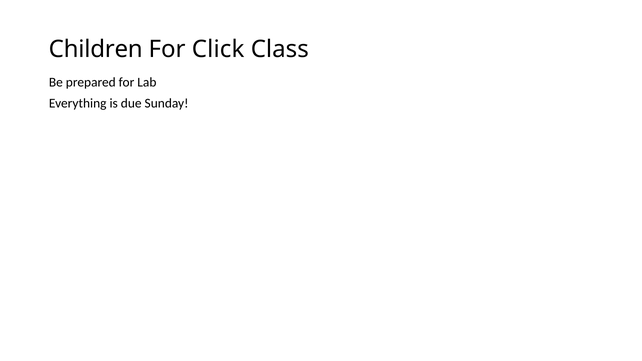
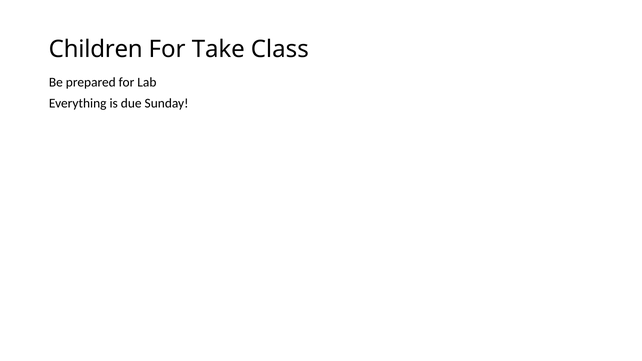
Click: Click -> Take
